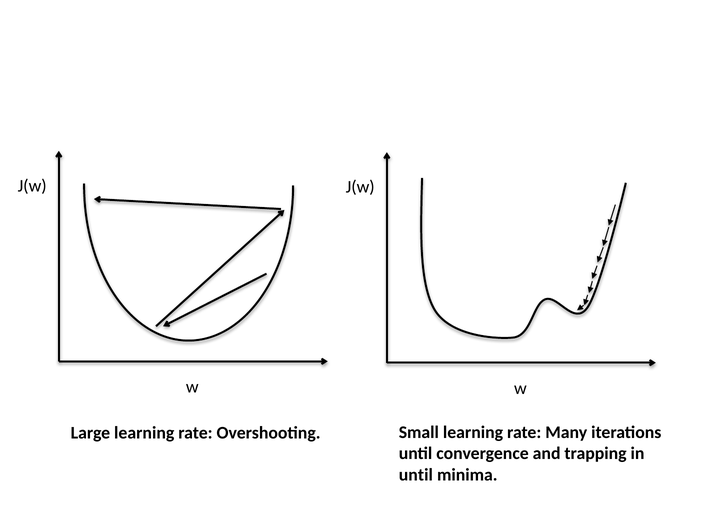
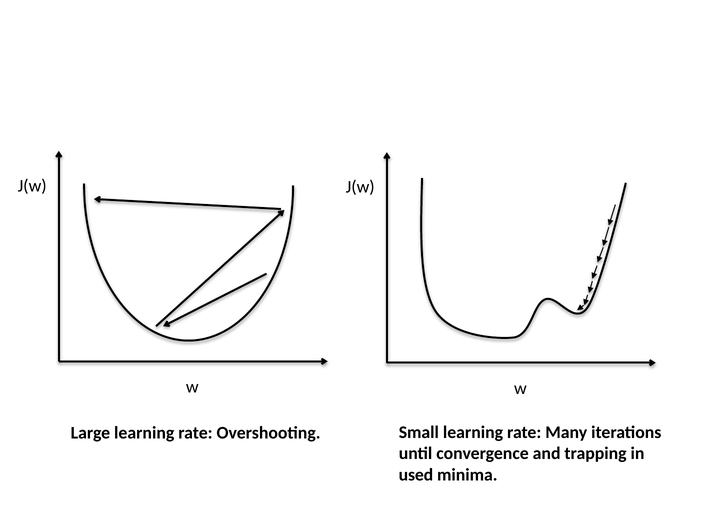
until at (416, 475): until -> used
